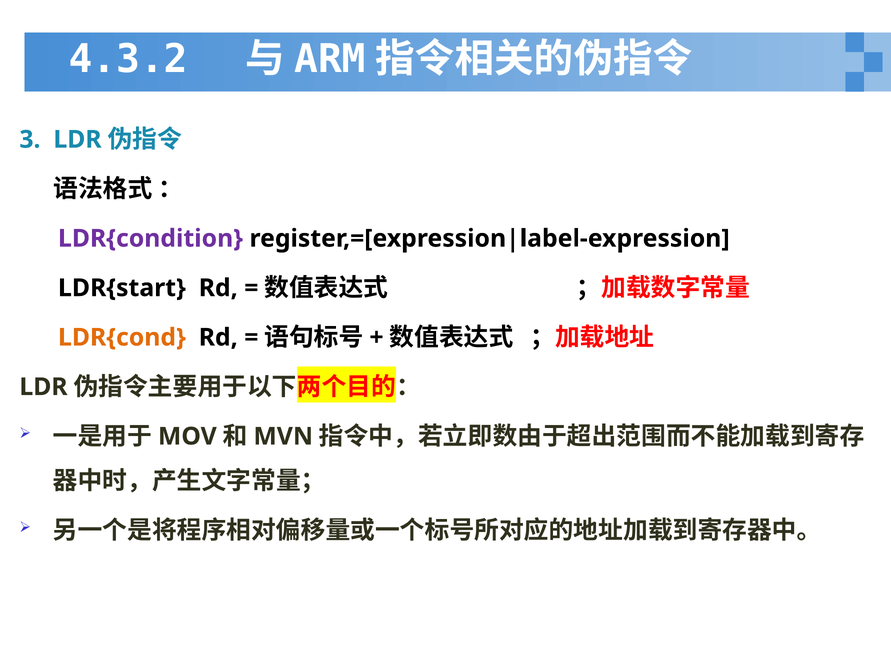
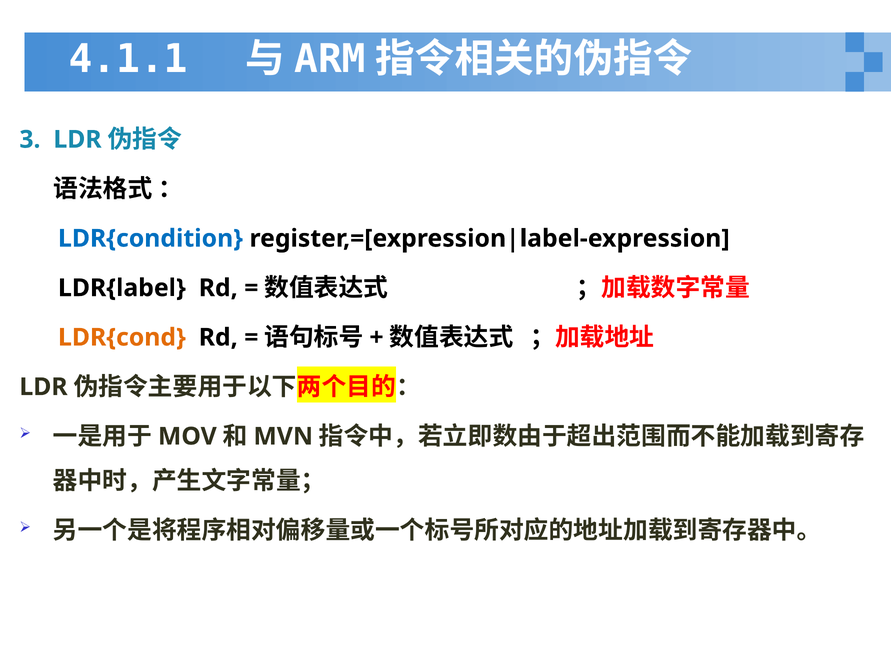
4.3.2: 4.3.2 -> 4.1.1
LDR{condition colour: purple -> blue
LDR{start: LDR{start -> LDR{label
